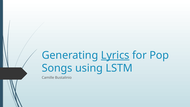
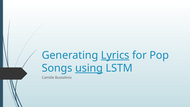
using underline: none -> present
